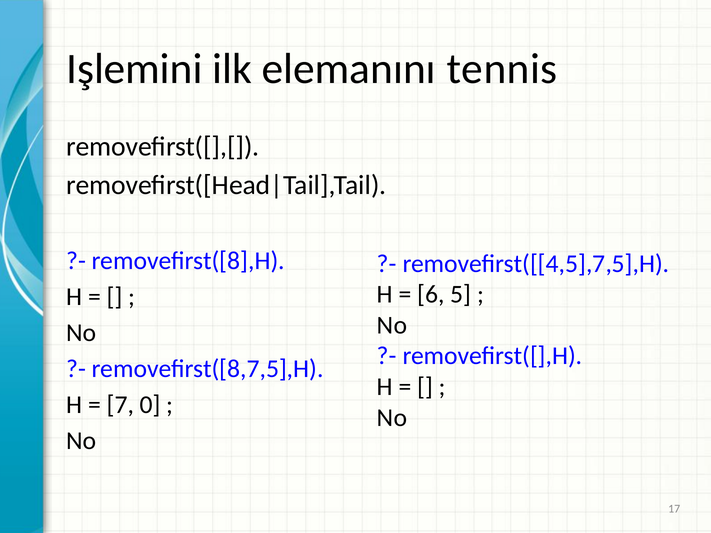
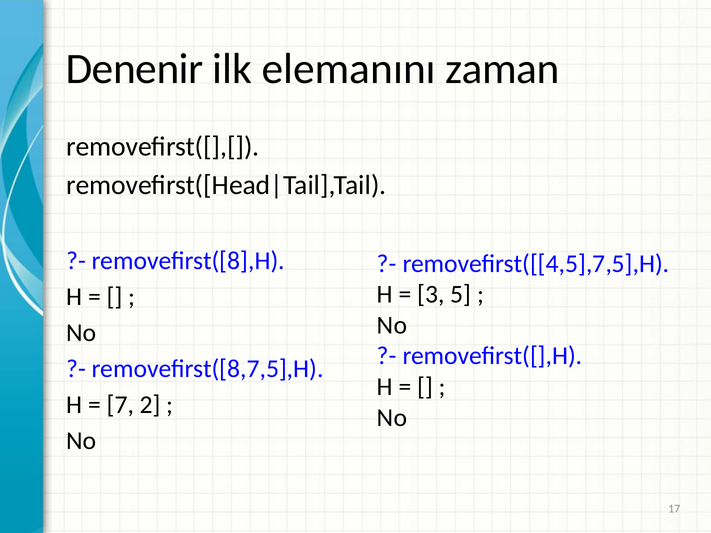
Işlemini: Işlemini -> Denenir
tennis: tennis -> zaman
6: 6 -> 3
0: 0 -> 2
